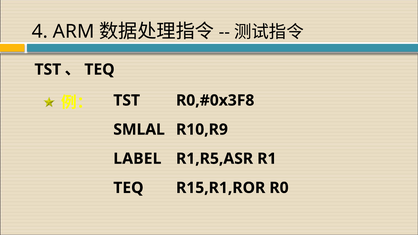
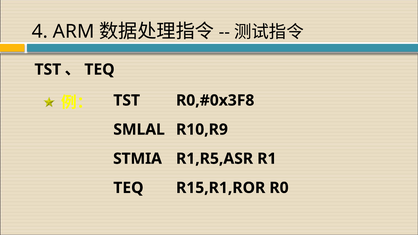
LABEL: LABEL -> STMIA
